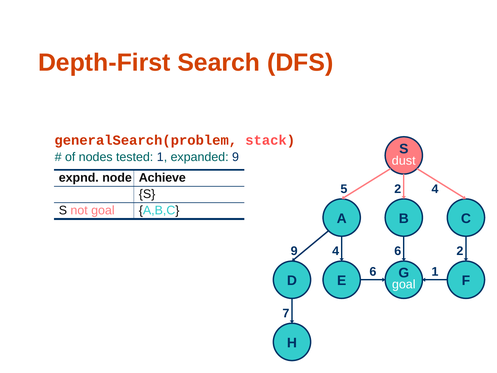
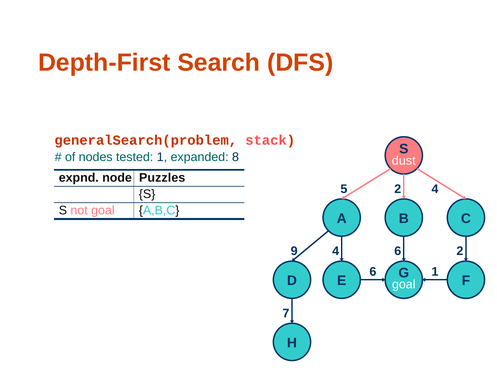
expanded 9: 9 -> 8
Achieve: Achieve -> Puzzles
